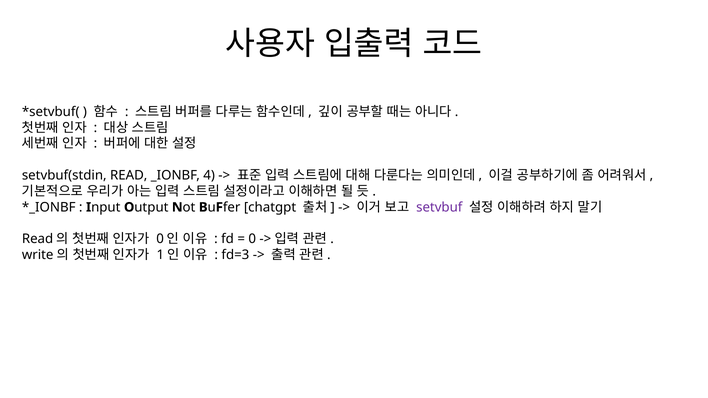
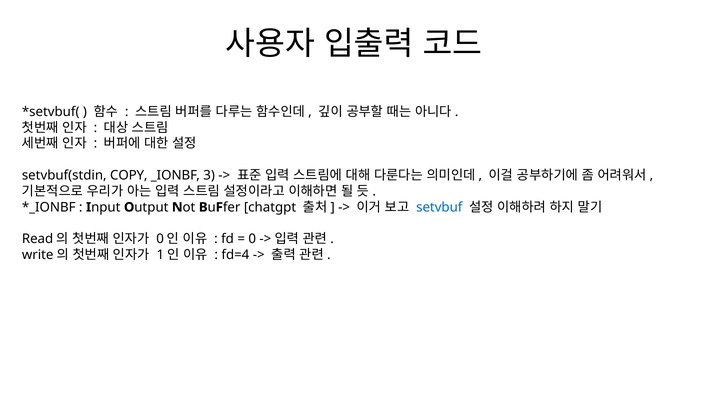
READ: READ -> COPY
4: 4 -> 3
setvbuf colour: purple -> blue
fd=3: fd=3 -> fd=4
